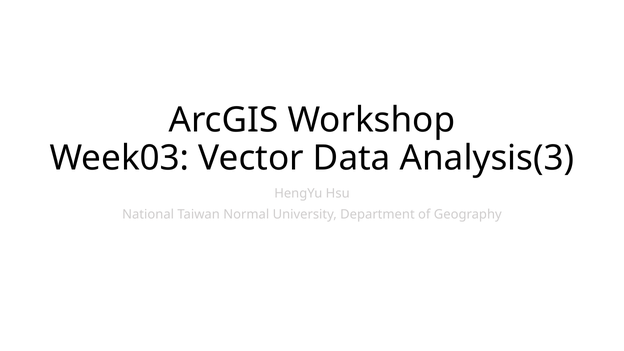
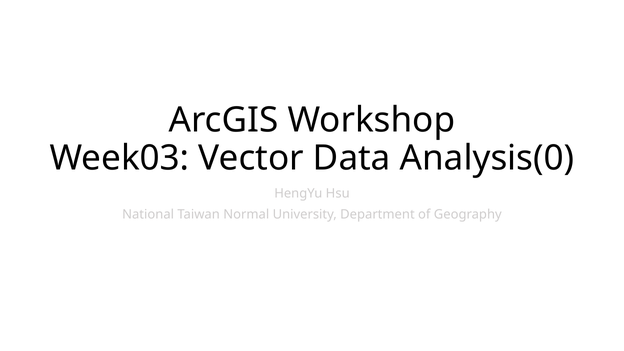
Analysis(3: Analysis(3 -> Analysis(0
